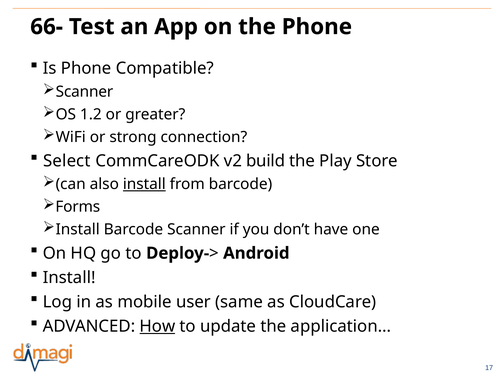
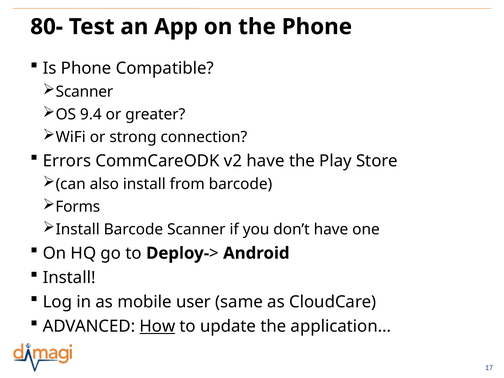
66-: 66- -> 80-
1.2: 1.2 -> 9.4
Select: Select -> Errors
v2 build: build -> have
install at (144, 184) underline: present -> none
